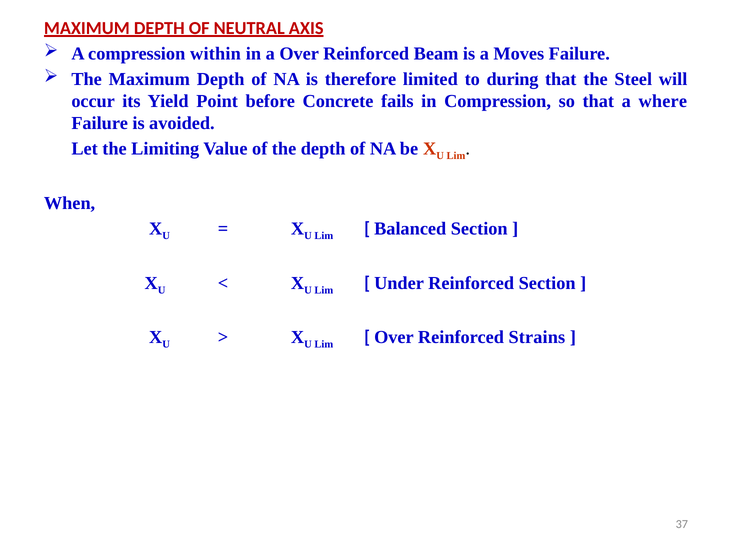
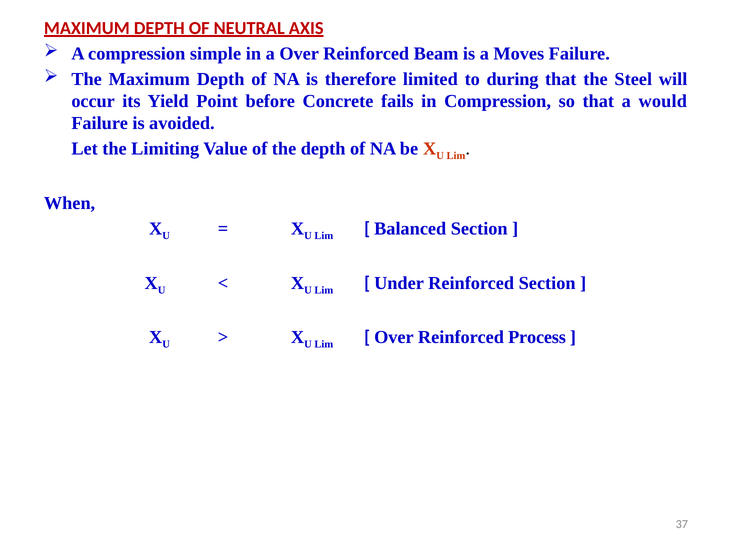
within: within -> simple
where: where -> would
Strains: Strains -> Process
